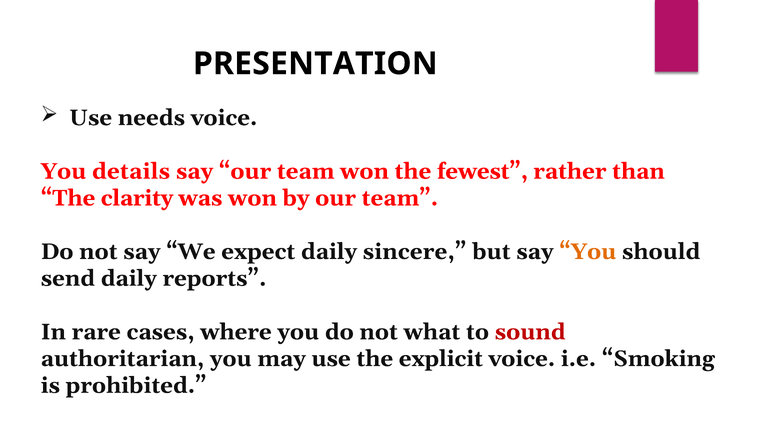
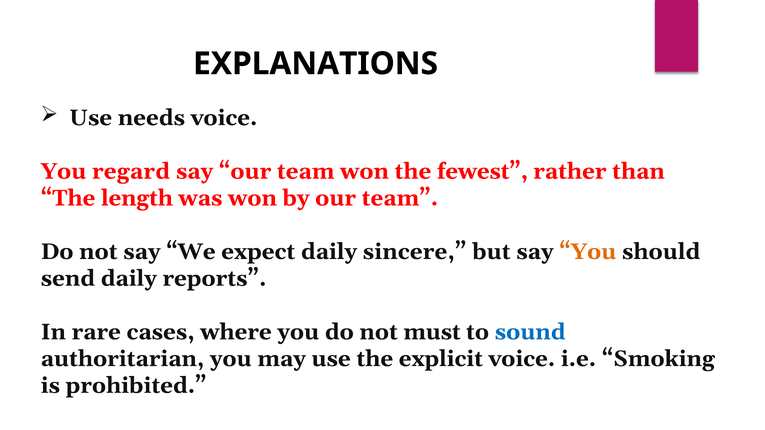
PRESENTATION: PRESENTATION -> EXPLANATIONS
details: details -> regard
clarity: clarity -> length
what: what -> must
sound colour: red -> blue
